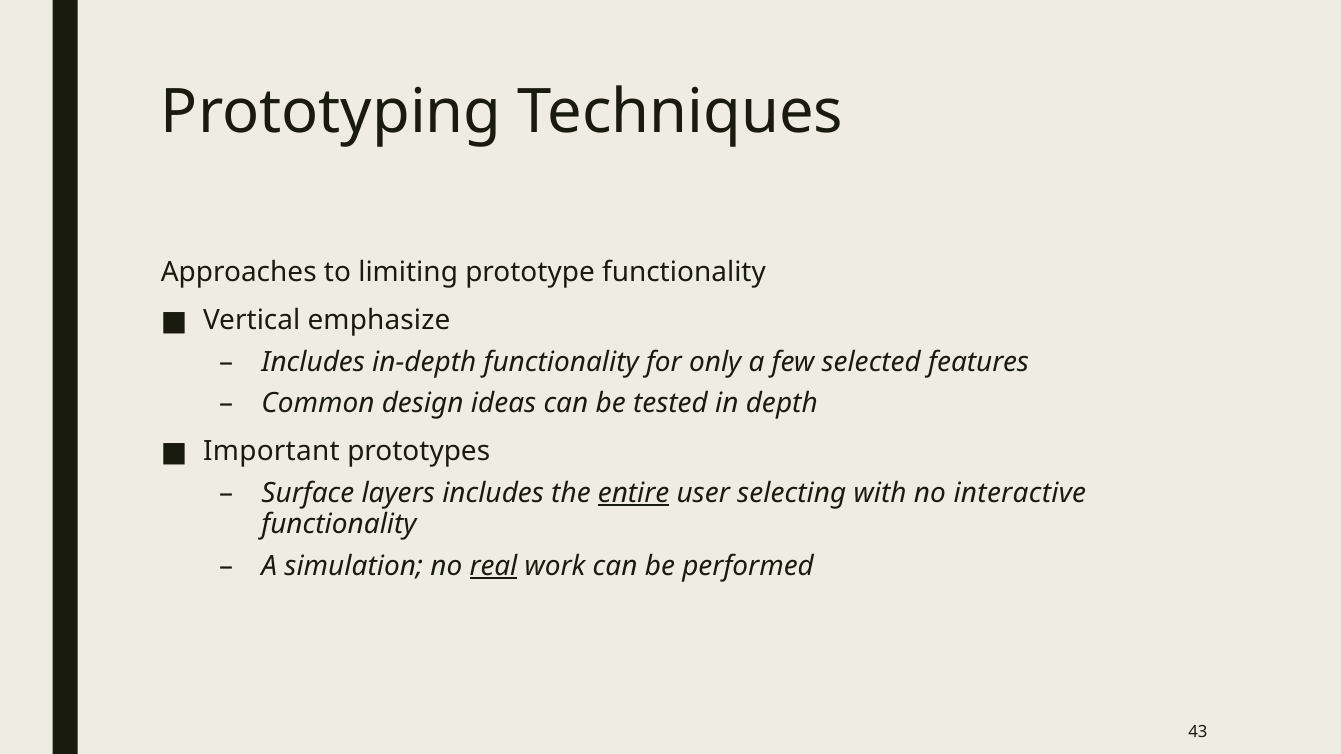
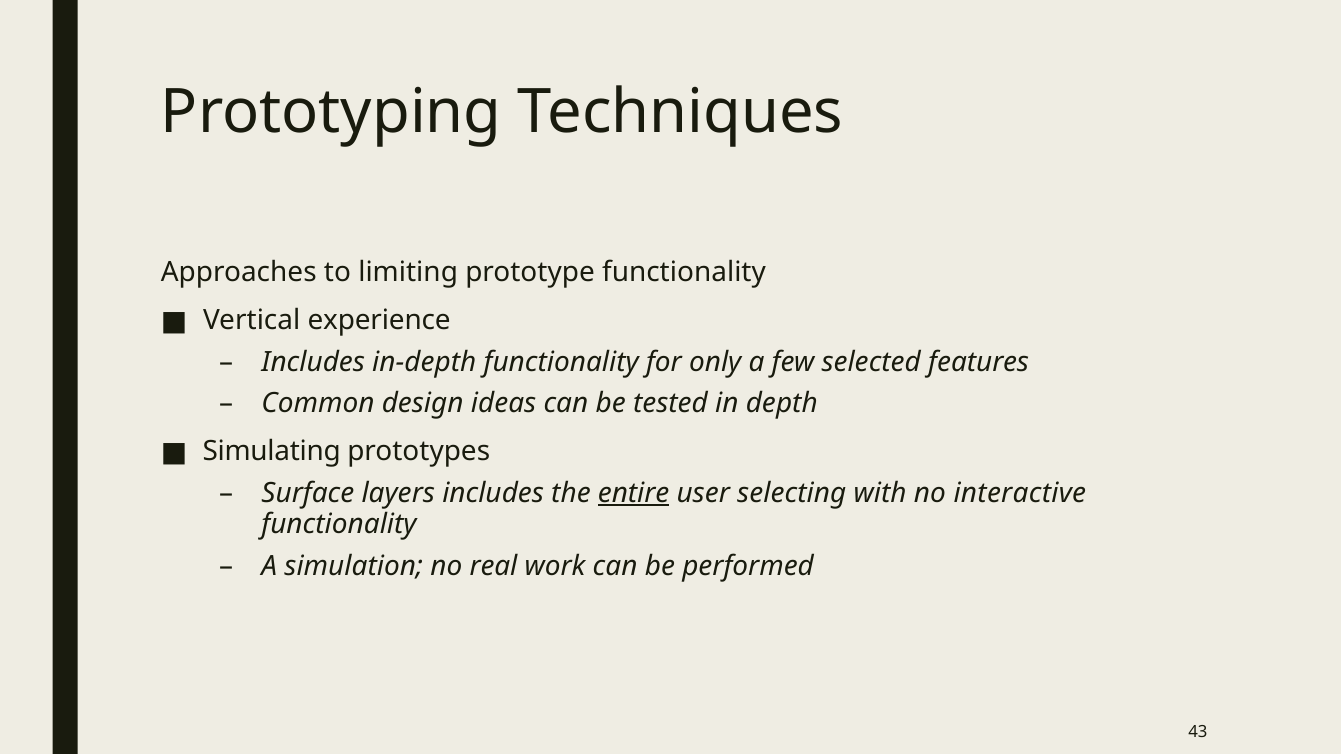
emphasize: emphasize -> experience
Important: Important -> Simulating
real underline: present -> none
